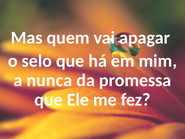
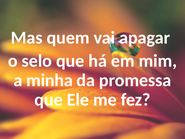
nunca: nunca -> minha
